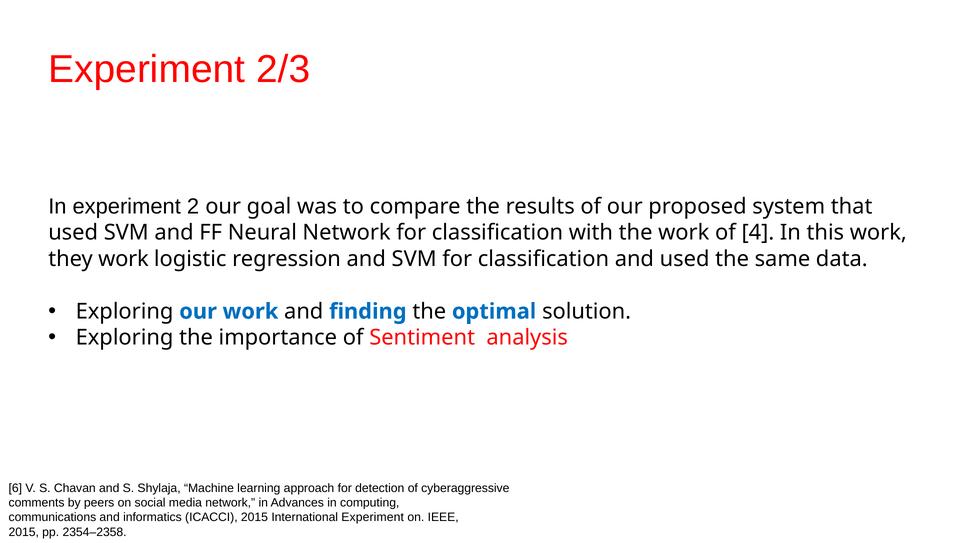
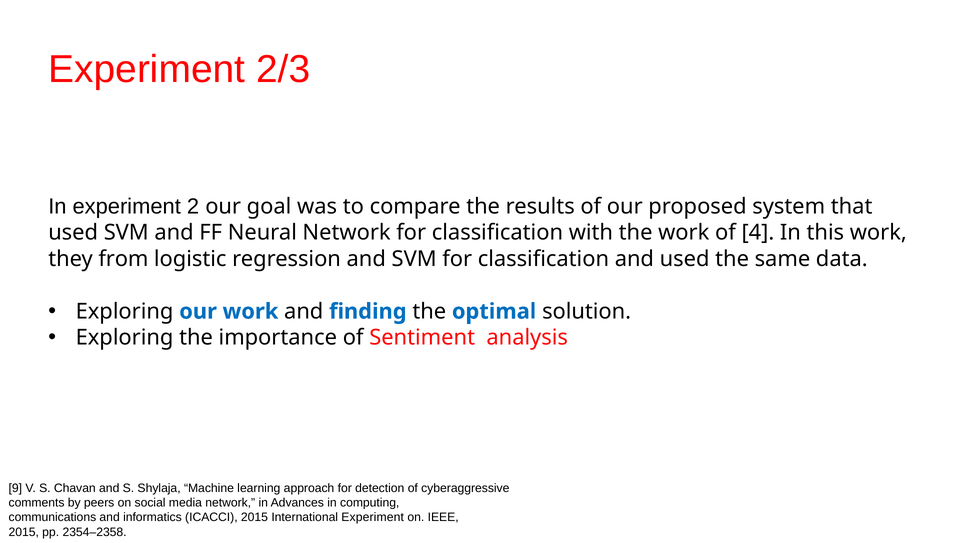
they work: work -> from
6: 6 -> 9
